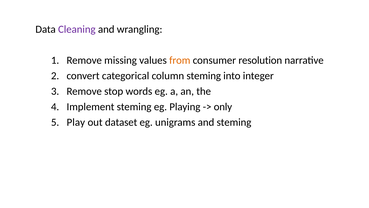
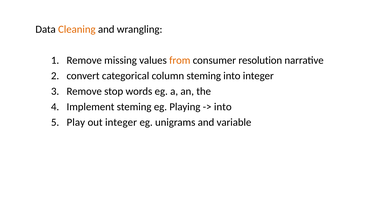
Cleaning colour: purple -> orange
only at (223, 107): only -> into
out dataset: dataset -> integer
and steming: steming -> variable
